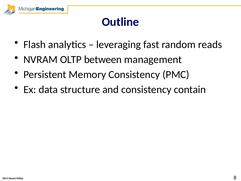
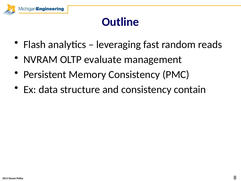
between: between -> evaluate
